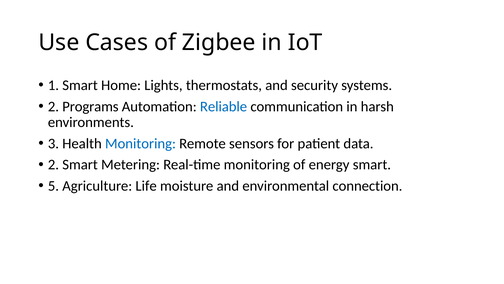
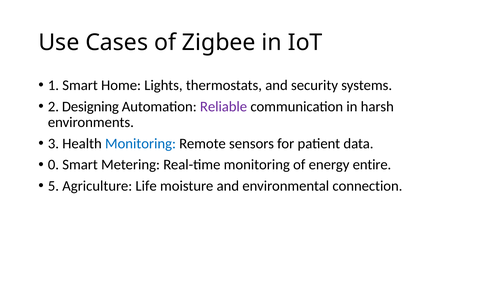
Programs: Programs -> Designing
Reliable colour: blue -> purple
2 at (53, 164): 2 -> 0
energy smart: smart -> entire
